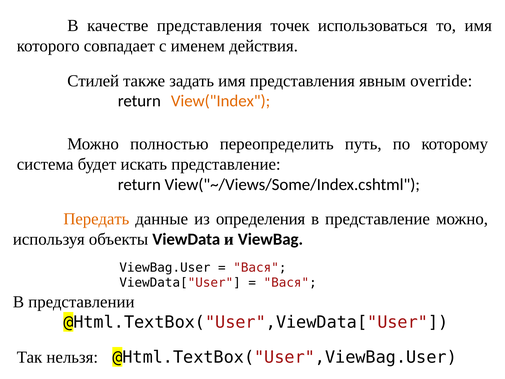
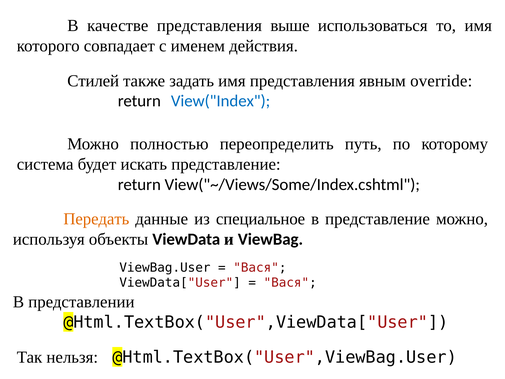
точек: точек -> выше
View("Index colour: orange -> blue
определения: определения -> специальное
